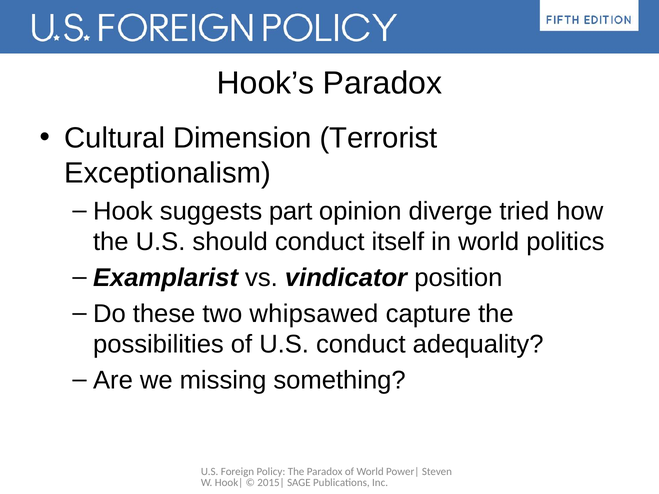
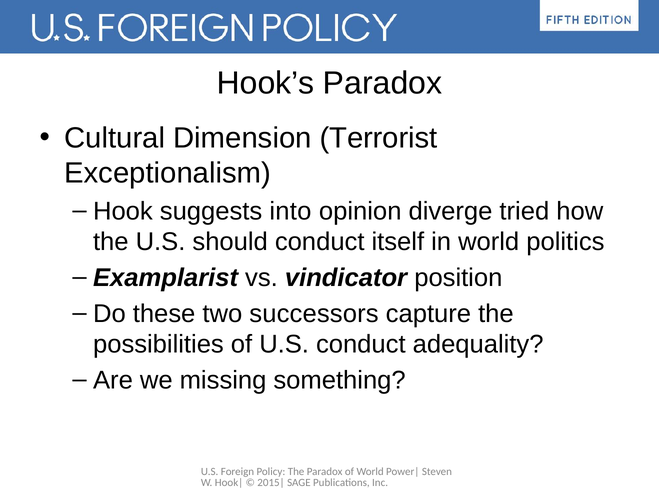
part: part -> into
whipsawed: whipsawed -> successors
